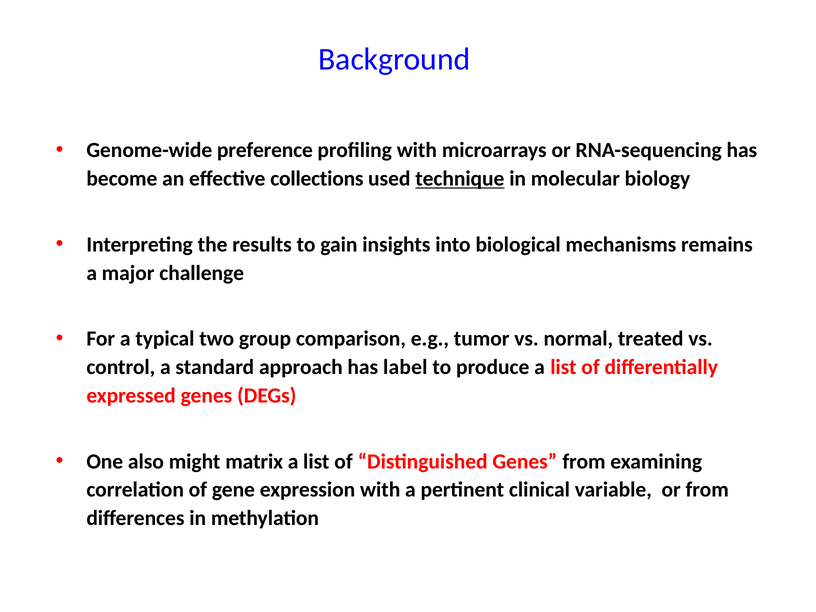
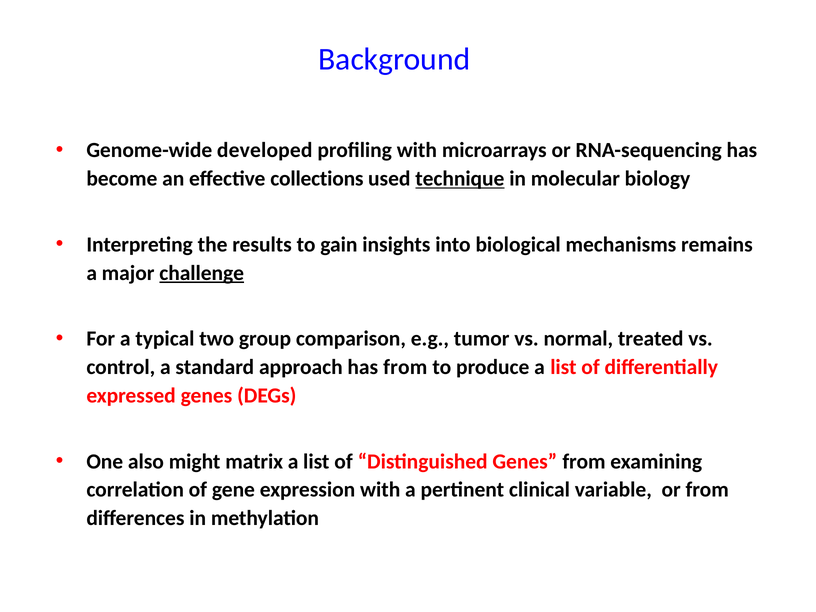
preference: preference -> developed
challenge underline: none -> present
has label: label -> from
